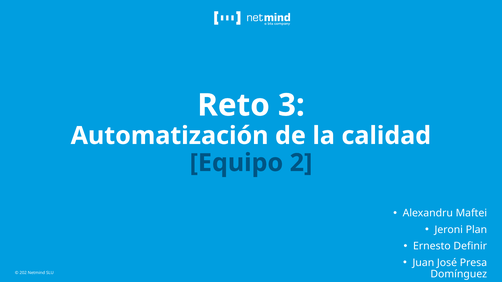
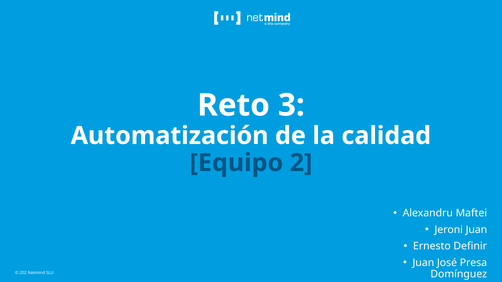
Jeroni Plan: Plan -> Juan
